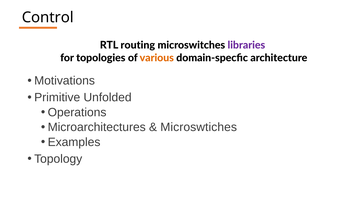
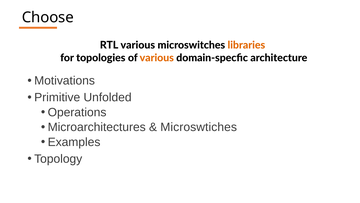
Control: Control -> Choose
RTL routing: routing -> various
libraries colour: purple -> orange
